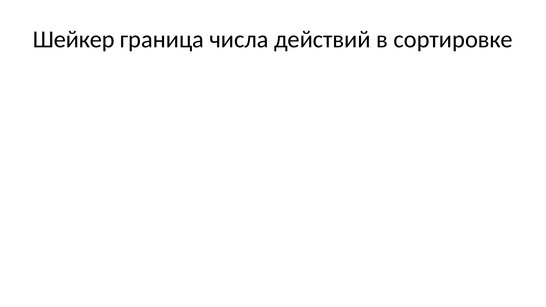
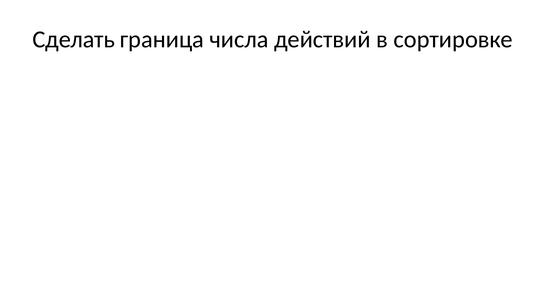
Шейкер: Шейкер -> Сделать
